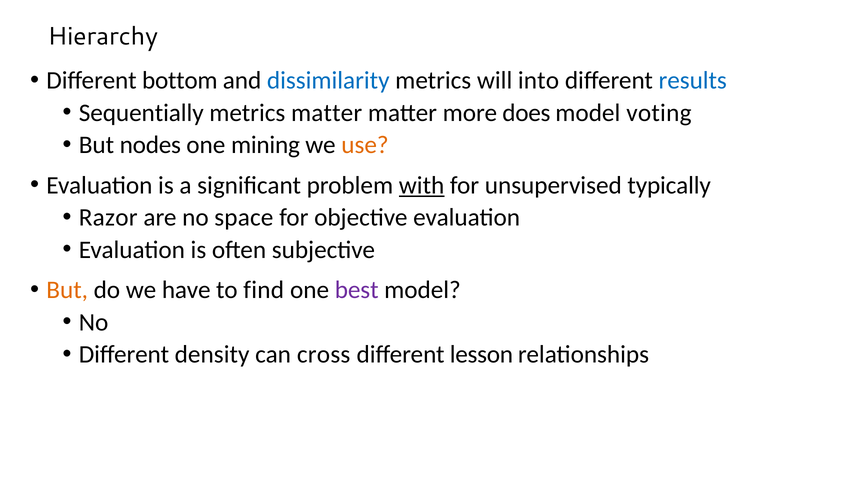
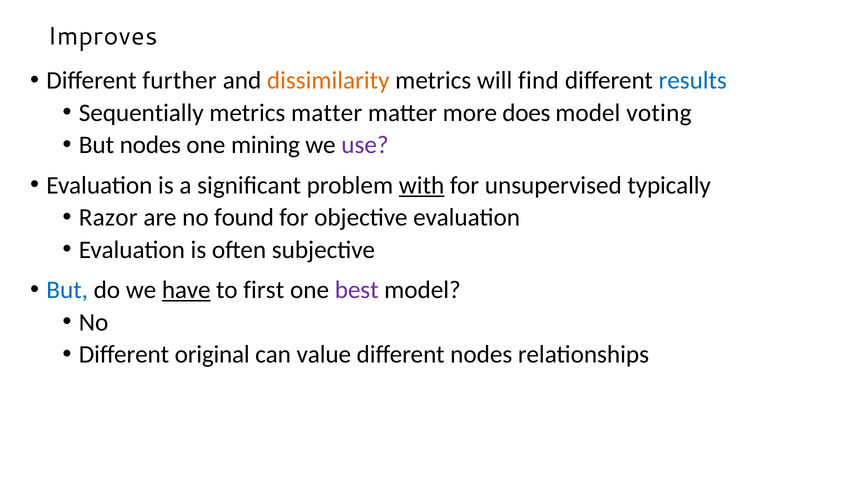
Hierarchy: Hierarchy -> Improves
bottom: bottom -> further
dissimilarity colour: blue -> orange
into: into -> find
use colour: orange -> purple
space: space -> found
But at (67, 290) colour: orange -> blue
have underline: none -> present
find: find -> first
density: density -> original
cross: cross -> value
different lesson: lesson -> nodes
